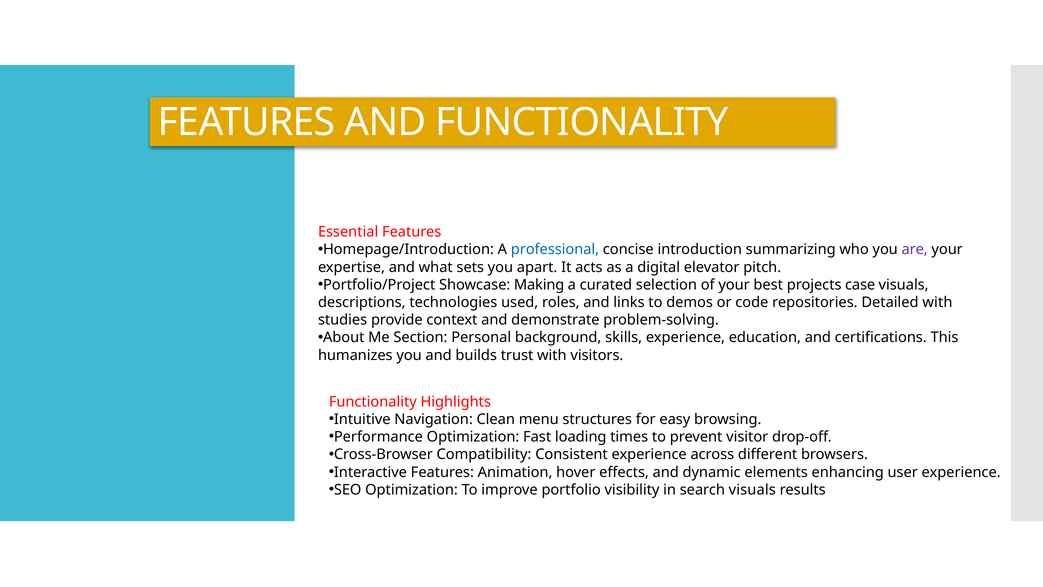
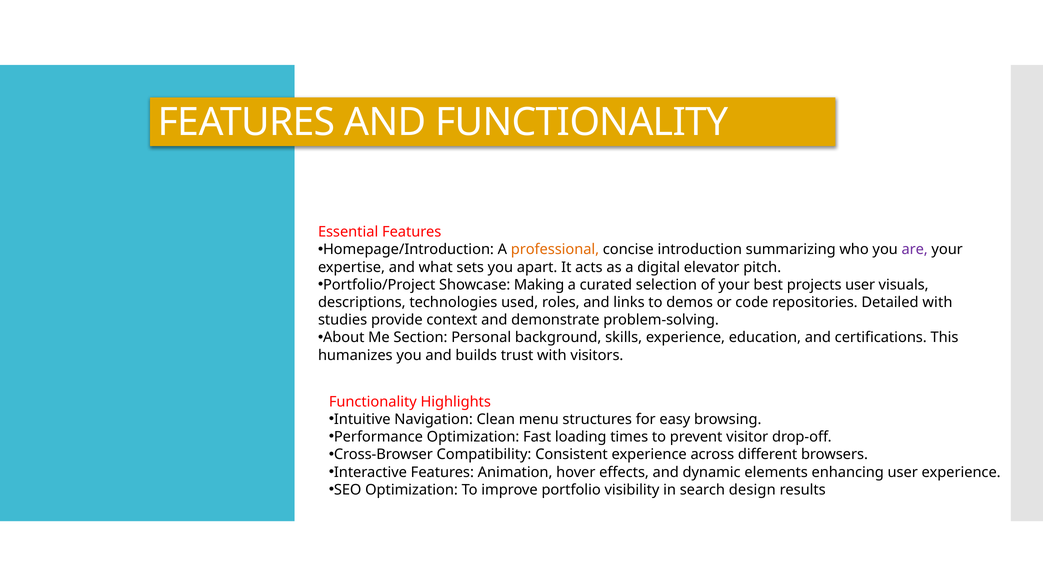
professional colour: blue -> orange
projects case: case -> user
search visuals: visuals -> design
